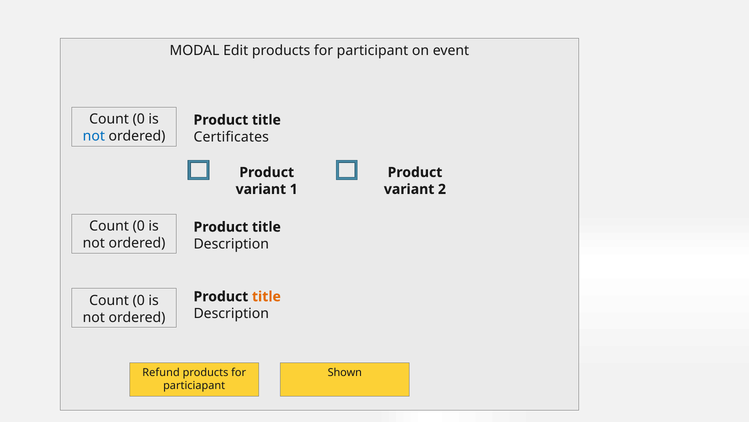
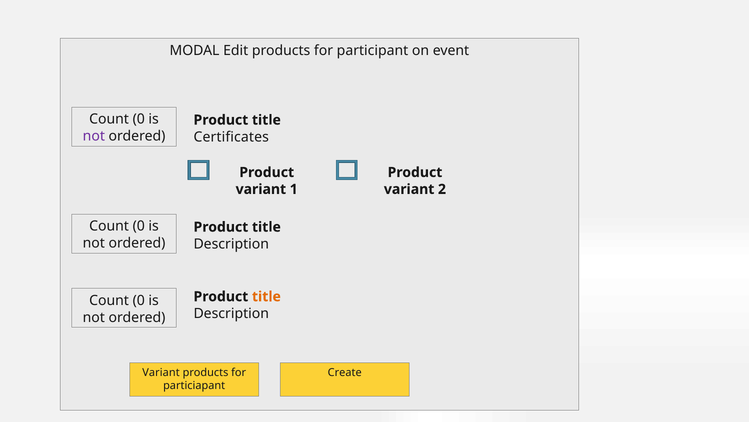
not at (94, 136) colour: blue -> purple
Refund at (161, 372): Refund -> Variant
Shown: Shown -> Create
